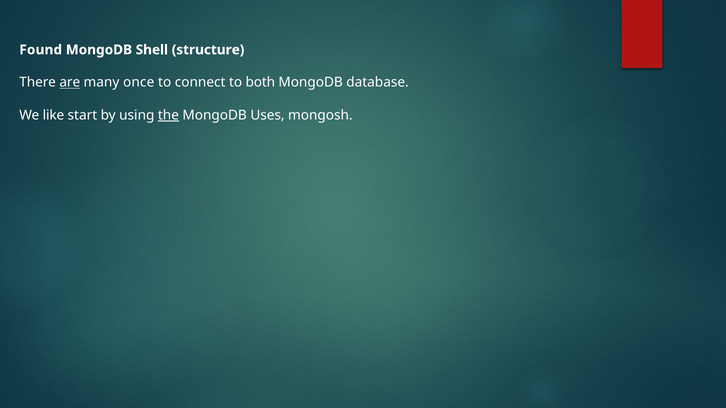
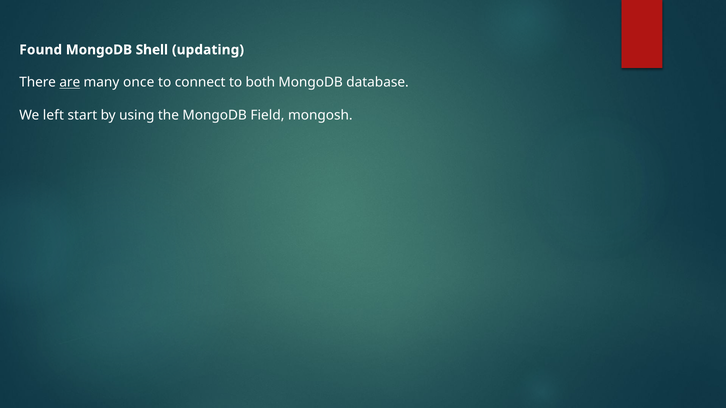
structure: structure -> updating
like: like -> left
the underline: present -> none
Uses: Uses -> Field
